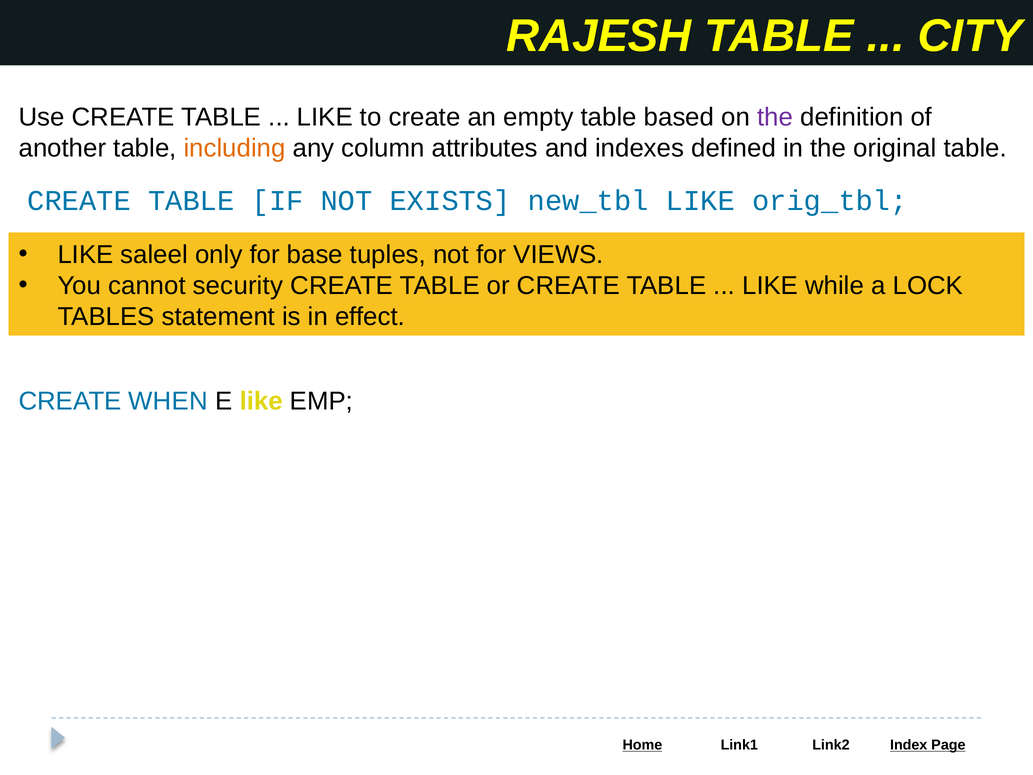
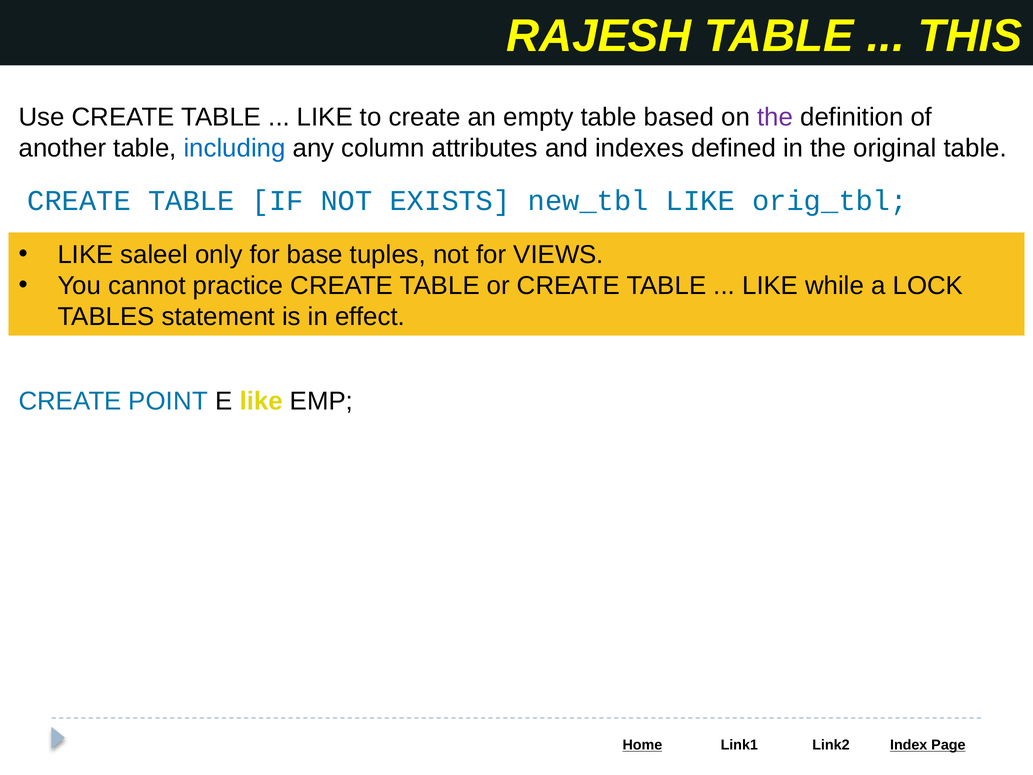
CITY: CITY -> THIS
including colour: orange -> blue
security: security -> practice
WHEN: WHEN -> POINT
